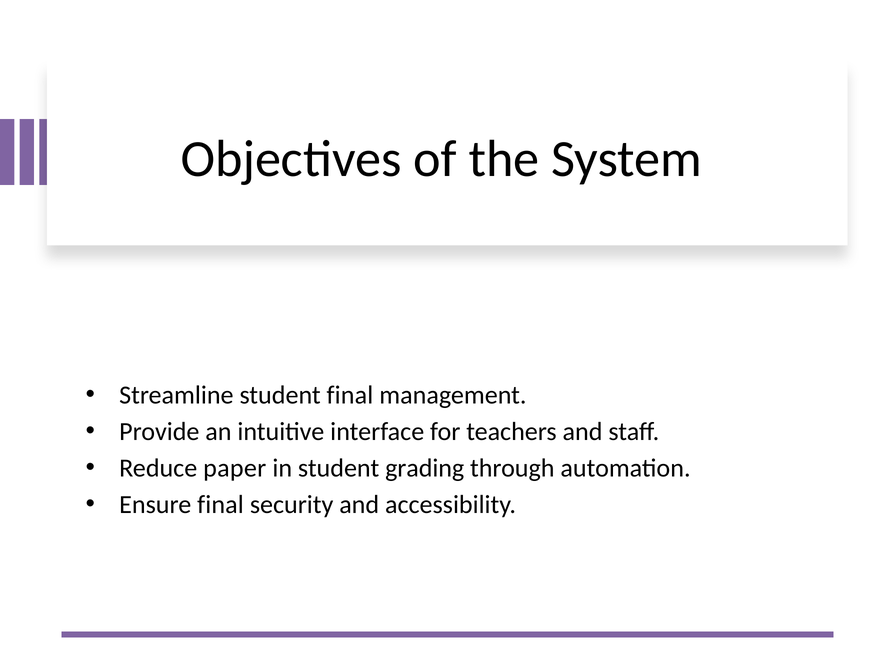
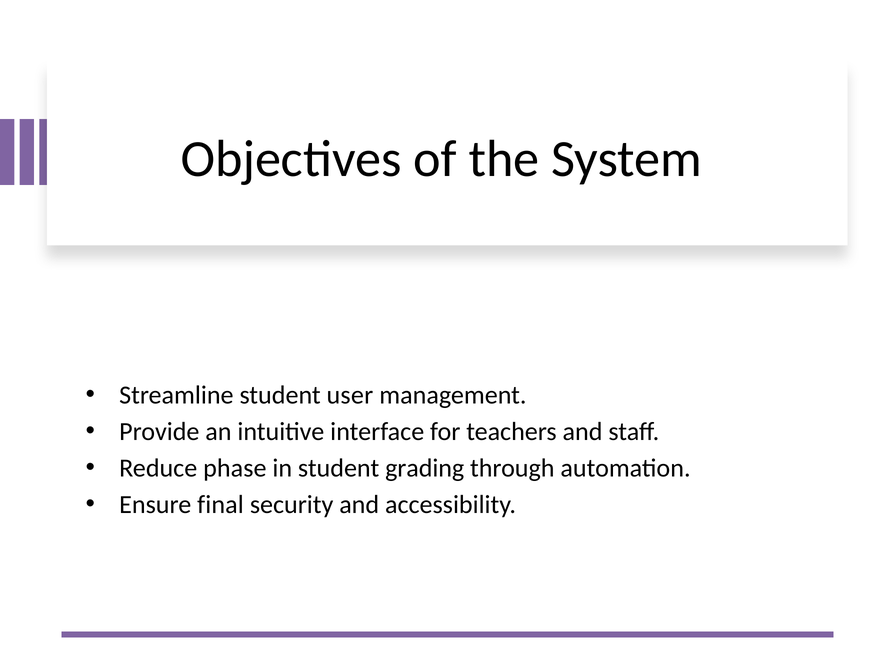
student final: final -> user
paper: paper -> phase
